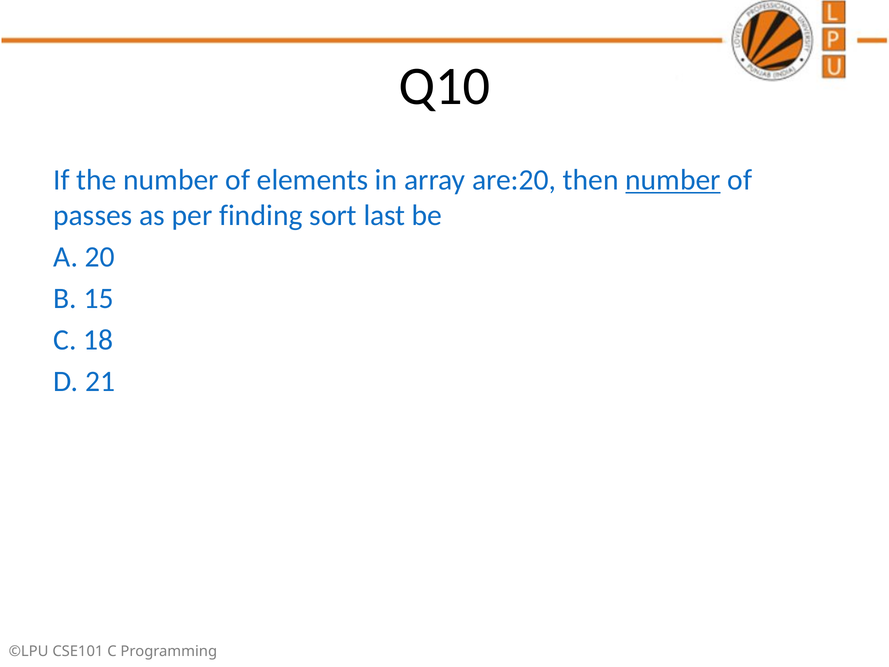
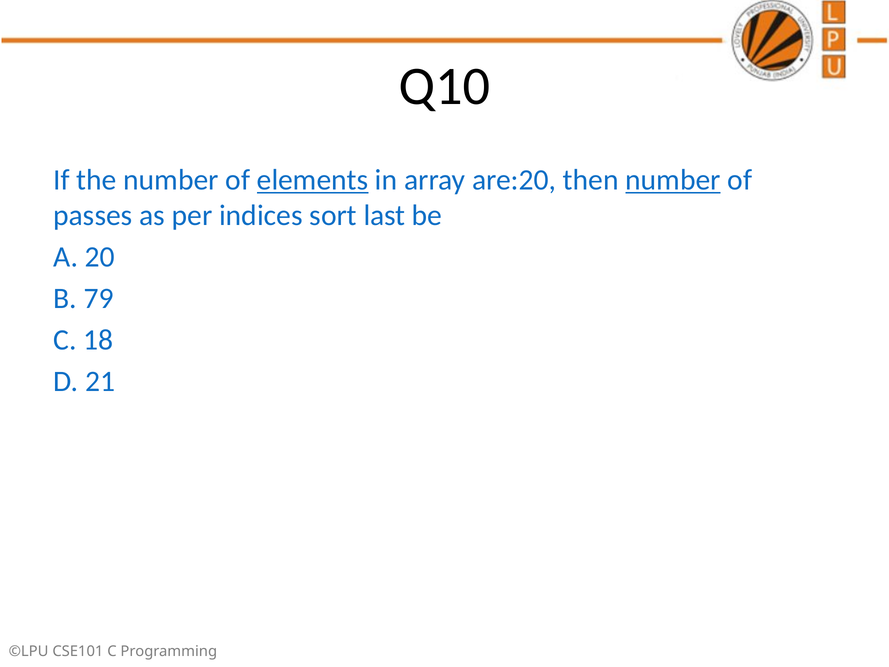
elements underline: none -> present
finding: finding -> indices
15: 15 -> 79
